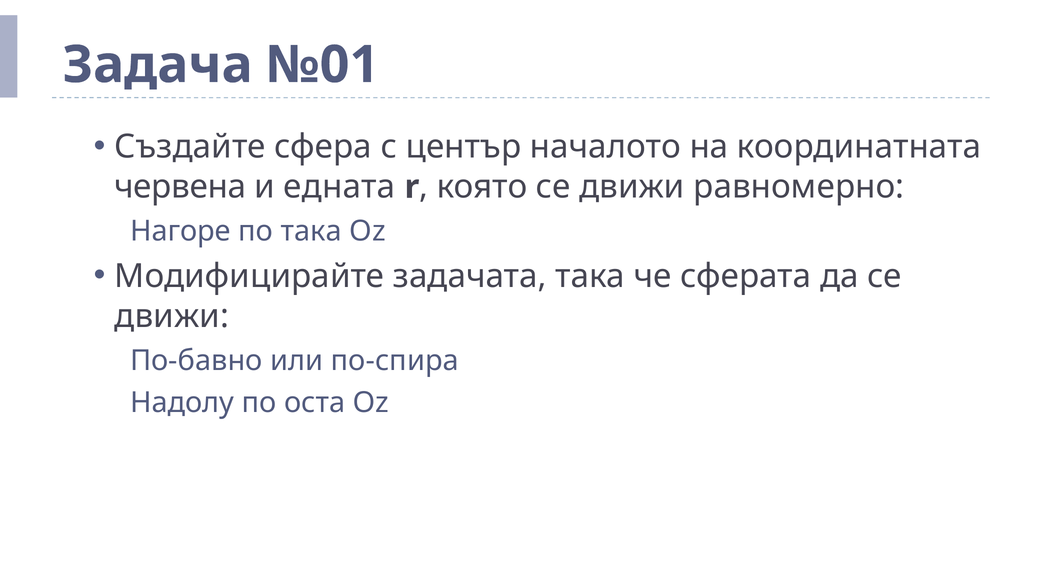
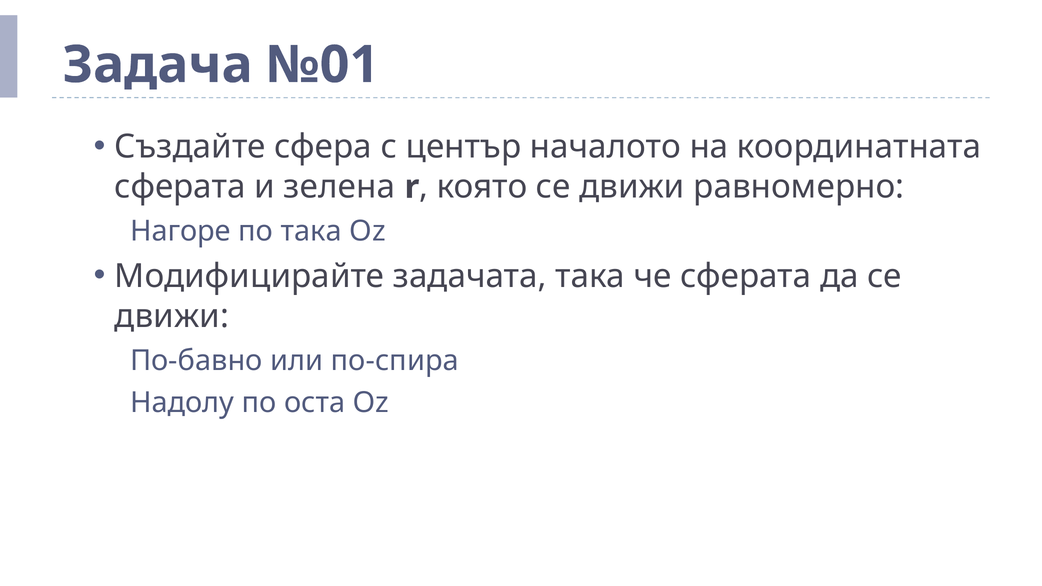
червена at (180, 187): червена -> сферата
едната: едната -> зелена
